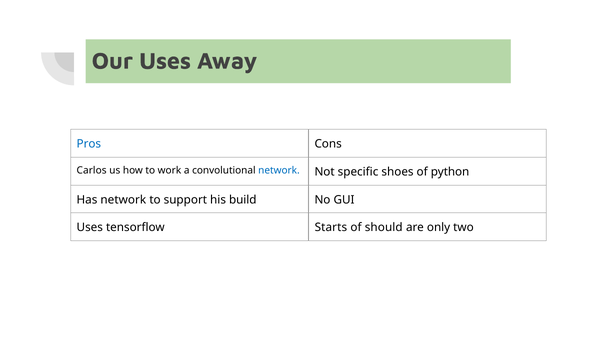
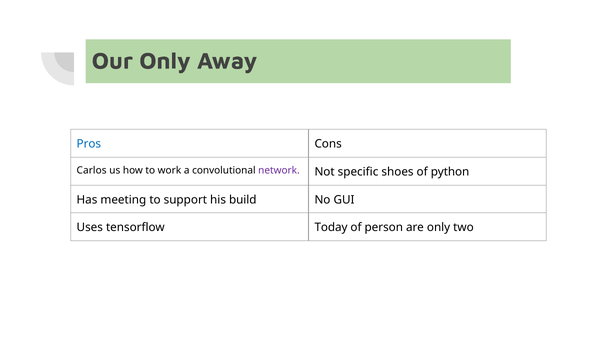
Our Uses: Uses -> Only
network at (279, 171) colour: blue -> purple
Has network: network -> meeting
Starts: Starts -> Today
should: should -> person
